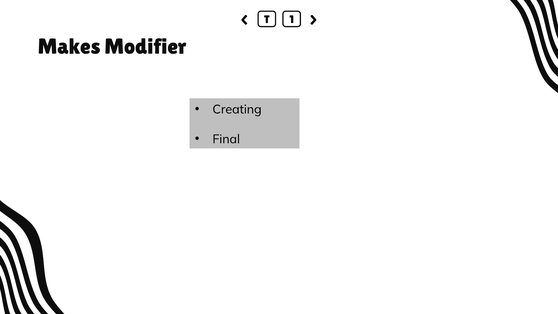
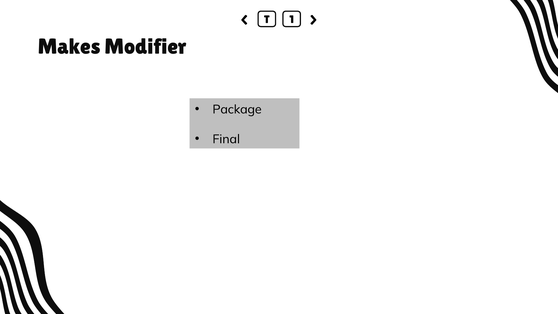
Creating: Creating -> Package
